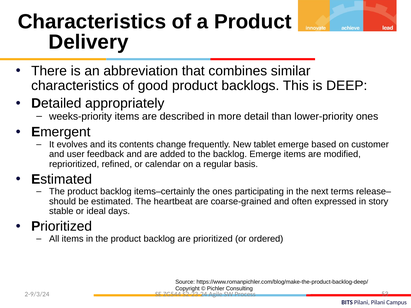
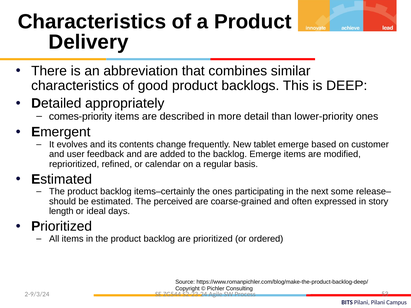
weeks-priority: weeks-priority -> comes-priority
terms: terms -> some
heartbeat: heartbeat -> perceived
stable: stable -> length
